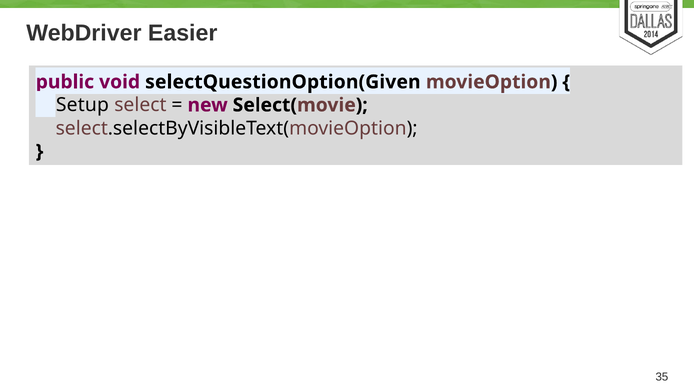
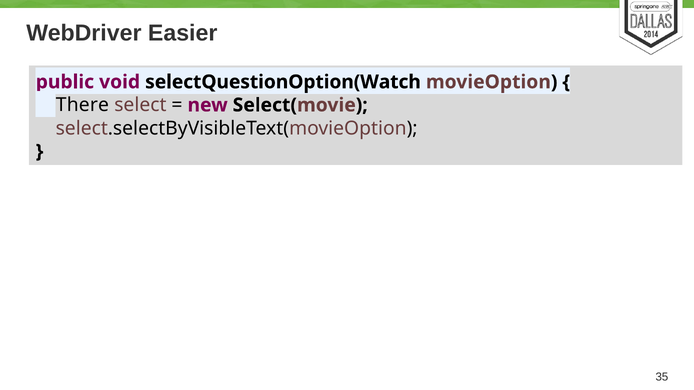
selectQuestionOption(Given: selectQuestionOption(Given -> selectQuestionOption(Watch
Setup: Setup -> There
